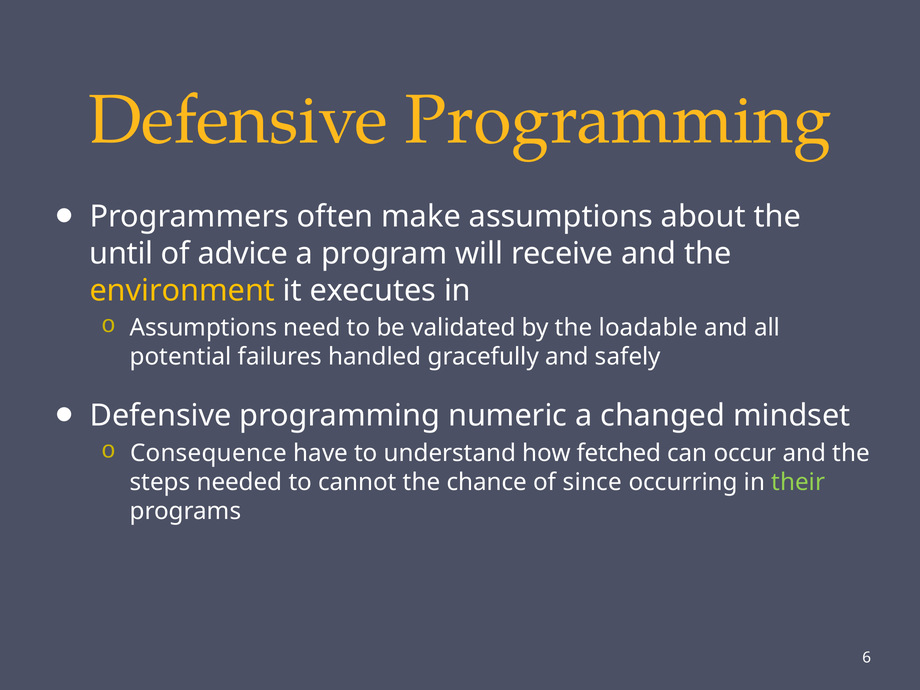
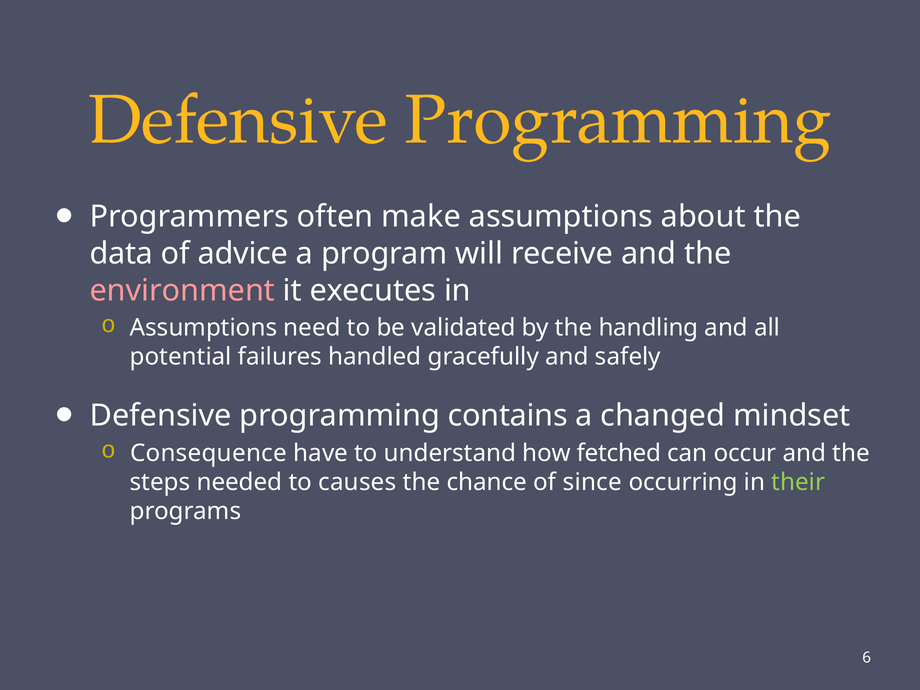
until: until -> data
environment colour: yellow -> pink
loadable: loadable -> handling
numeric: numeric -> contains
cannot: cannot -> causes
